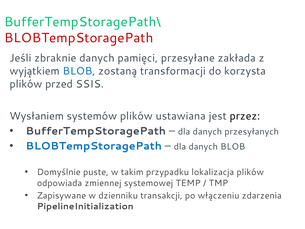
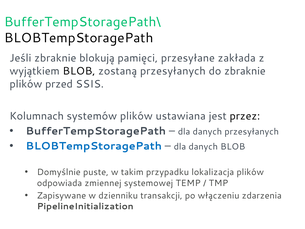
BLOBTempStoragePath at (79, 38) colour: red -> black
zbraknie danych: danych -> blokują
BLOB at (79, 71) colour: blue -> black
zostaną transformacji: transformacji -> przesyłanych
do korzysta: korzysta -> zbraknie
Wysłaniem: Wysłaniem -> Kolumnach
